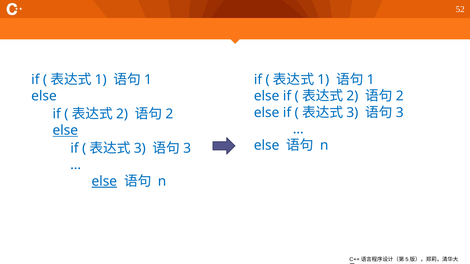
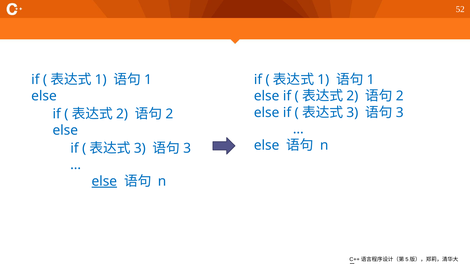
else at (65, 131) underline: present -> none
